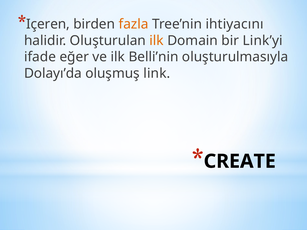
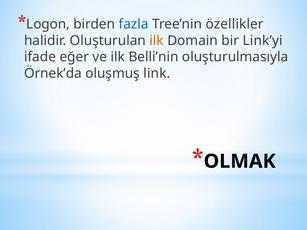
Içeren: Içeren -> Logon
fazla colour: orange -> blue
ihtiyacını: ihtiyacını -> özellikler
Dolayı’da: Dolayı’da -> Örnek’da
CREATE: CREATE -> OLMAK
